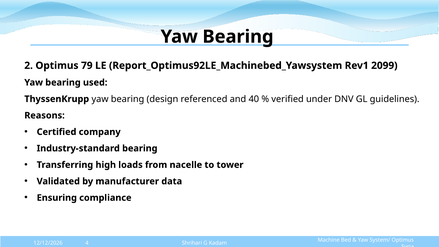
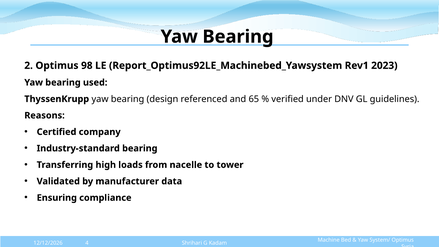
79: 79 -> 98
2099: 2099 -> 2023
40: 40 -> 65
